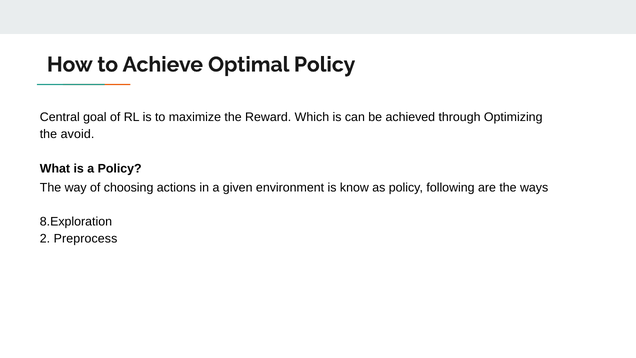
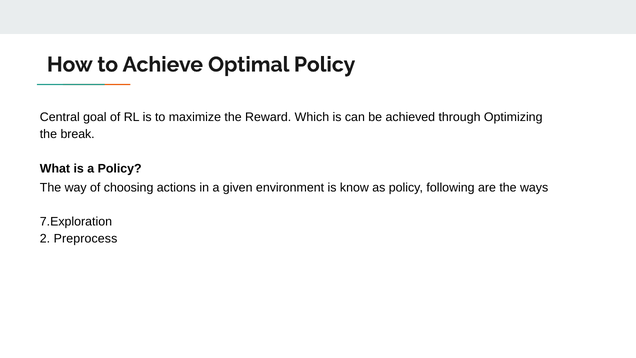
avoid: avoid -> break
8.Exploration: 8.Exploration -> 7.Exploration
